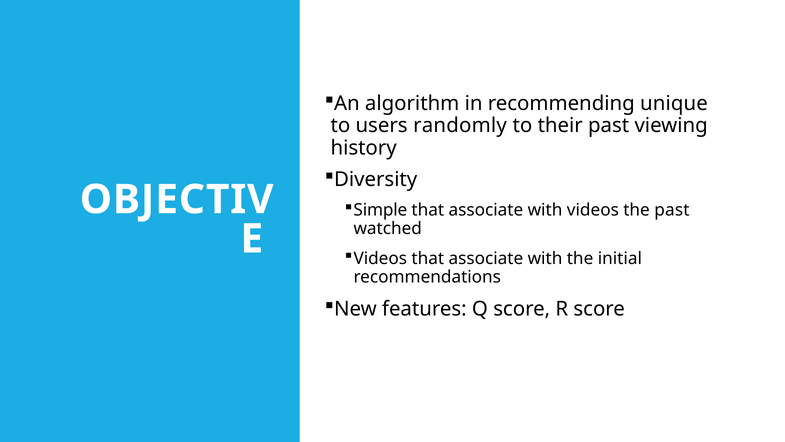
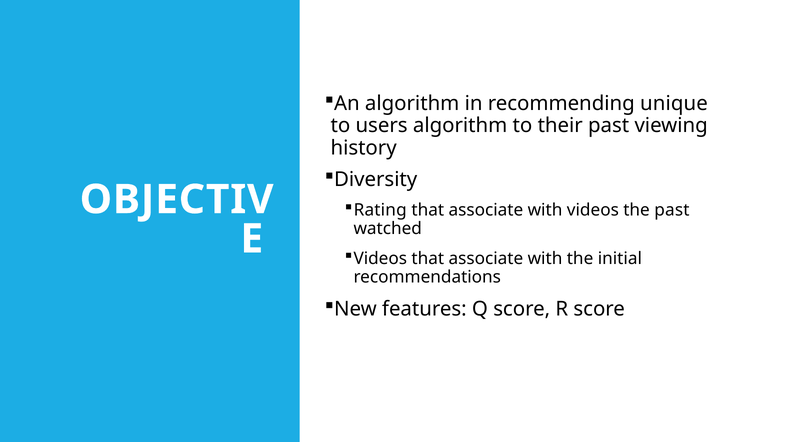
users randomly: randomly -> algorithm
Simple: Simple -> Rating
